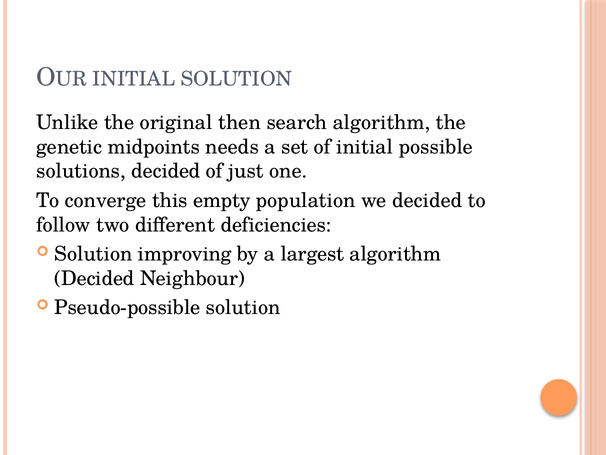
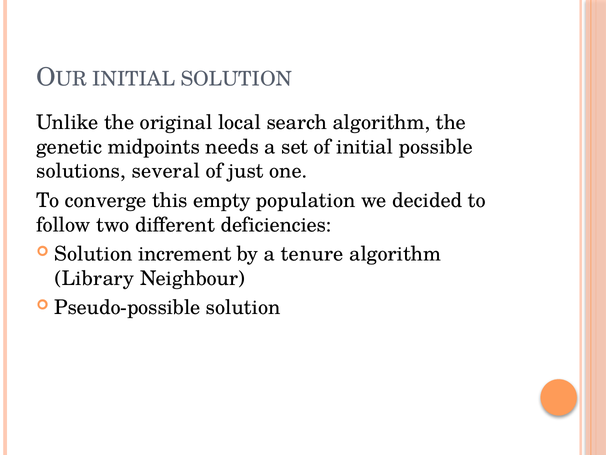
then: then -> local
solutions decided: decided -> several
improving: improving -> increment
largest: largest -> tenure
Decided at (95, 278): Decided -> Library
